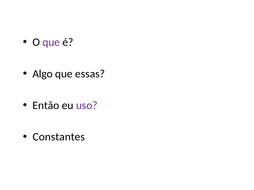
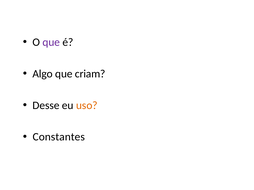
essas: essas -> criam
Então: Então -> Desse
uso colour: purple -> orange
